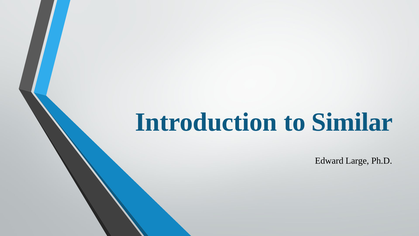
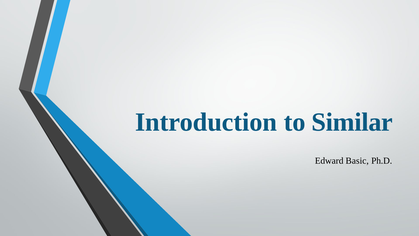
Large: Large -> Basic
